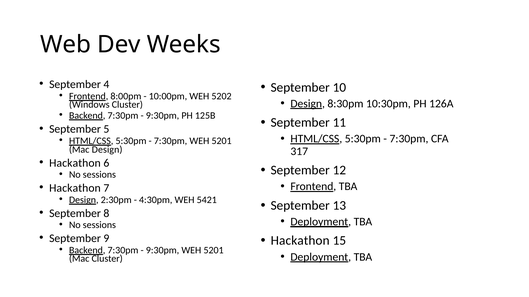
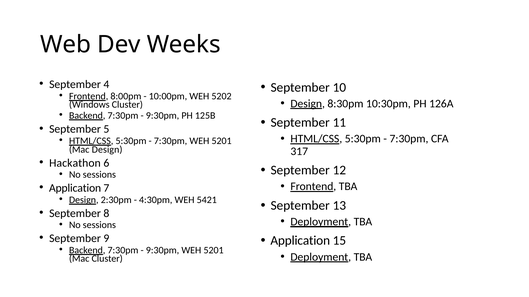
Hackathon at (75, 188): Hackathon -> Application
Hackathon at (300, 241): Hackathon -> Application
